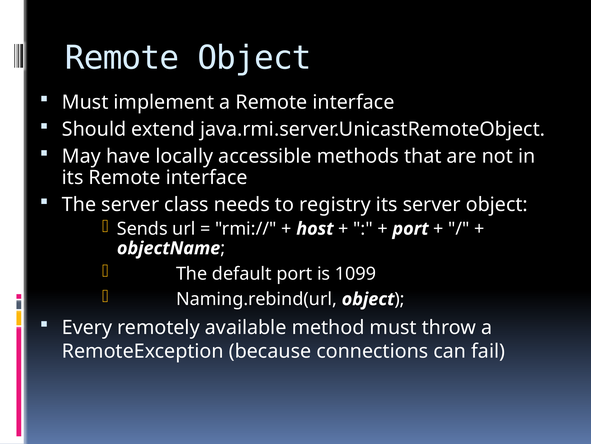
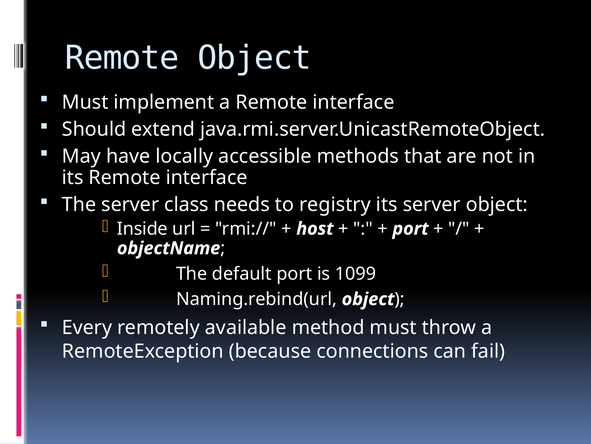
Sends: Sends -> Inside
